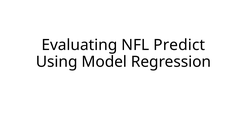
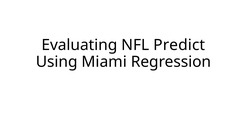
Model: Model -> Miami
